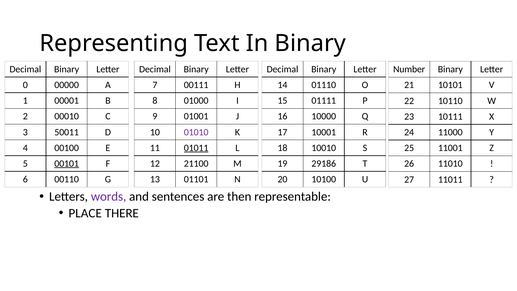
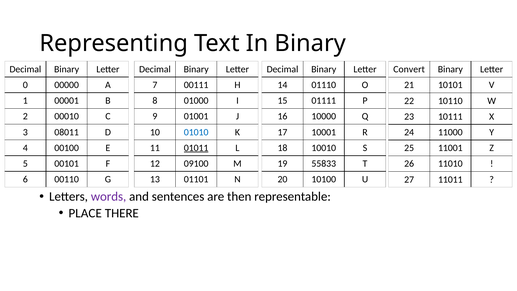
Number: Number -> Convert
50011: 50011 -> 08011
01010 colour: purple -> blue
00101 underline: present -> none
21100: 21100 -> 09100
29186: 29186 -> 55833
